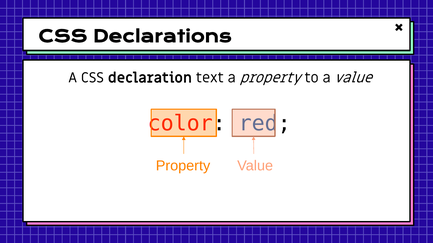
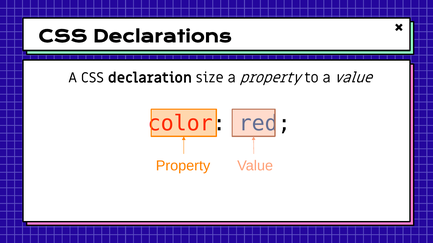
text: text -> size
